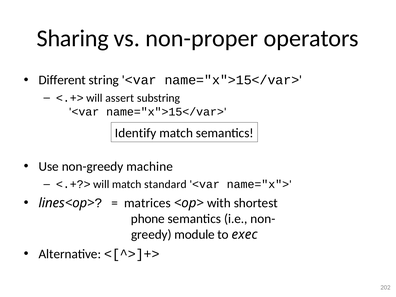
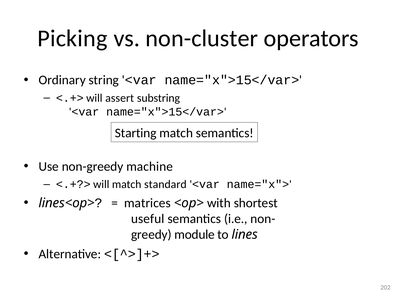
Sharing: Sharing -> Picking
non-proper: non-proper -> non-cluster
Different: Different -> Ordinary
Identify: Identify -> Starting
phone: phone -> useful
exec: exec -> lines
